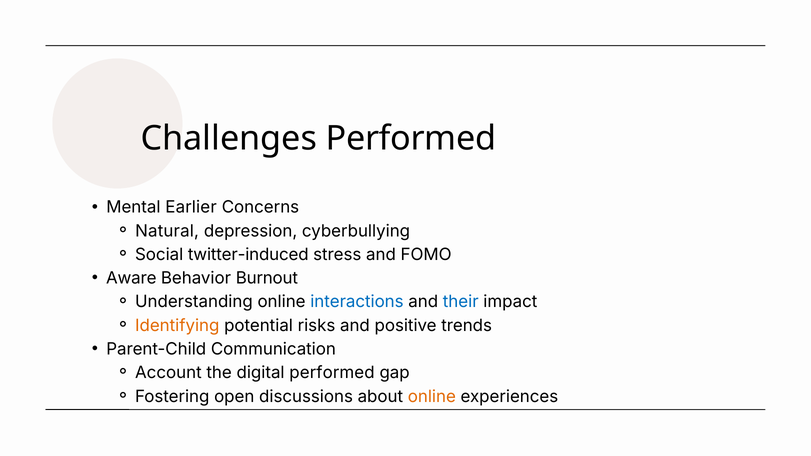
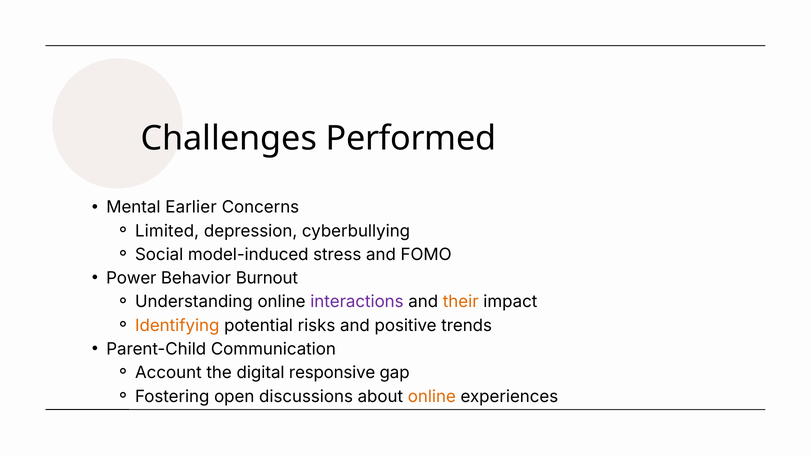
Natural: Natural -> Limited
twitter-induced: twitter-induced -> model-induced
Aware: Aware -> Power
interactions colour: blue -> purple
their colour: blue -> orange
digital performed: performed -> responsive
